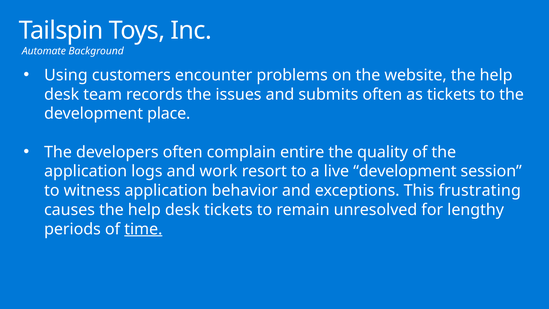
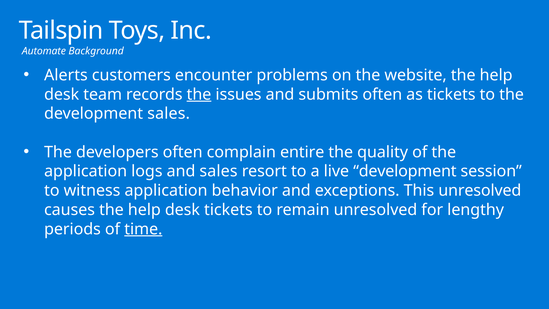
Using: Using -> Alerts
the at (199, 94) underline: none -> present
development place: place -> sales
and work: work -> sales
This frustrating: frustrating -> unresolved
